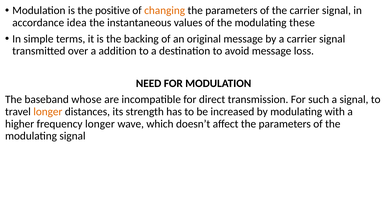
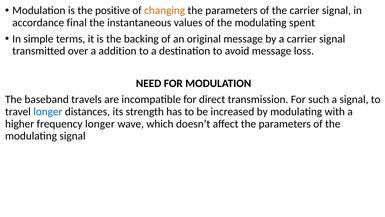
idea: idea -> final
these: these -> spent
whose: whose -> travels
longer at (48, 111) colour: orange -> blue
